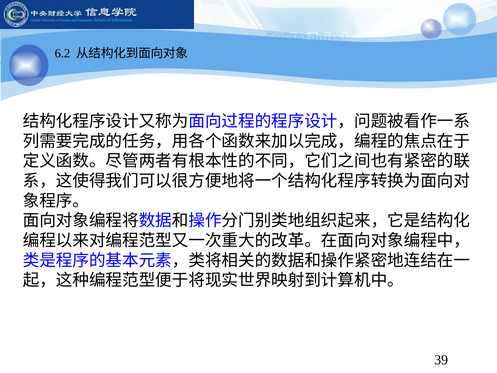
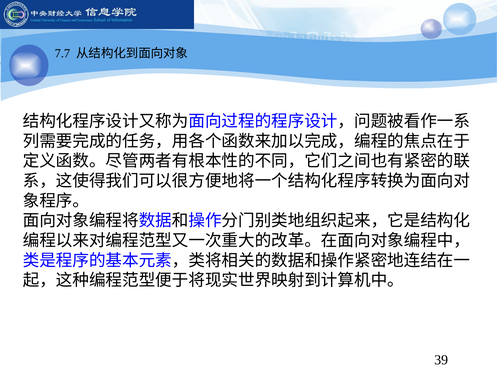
6.2: 6.2 -> 7.7
